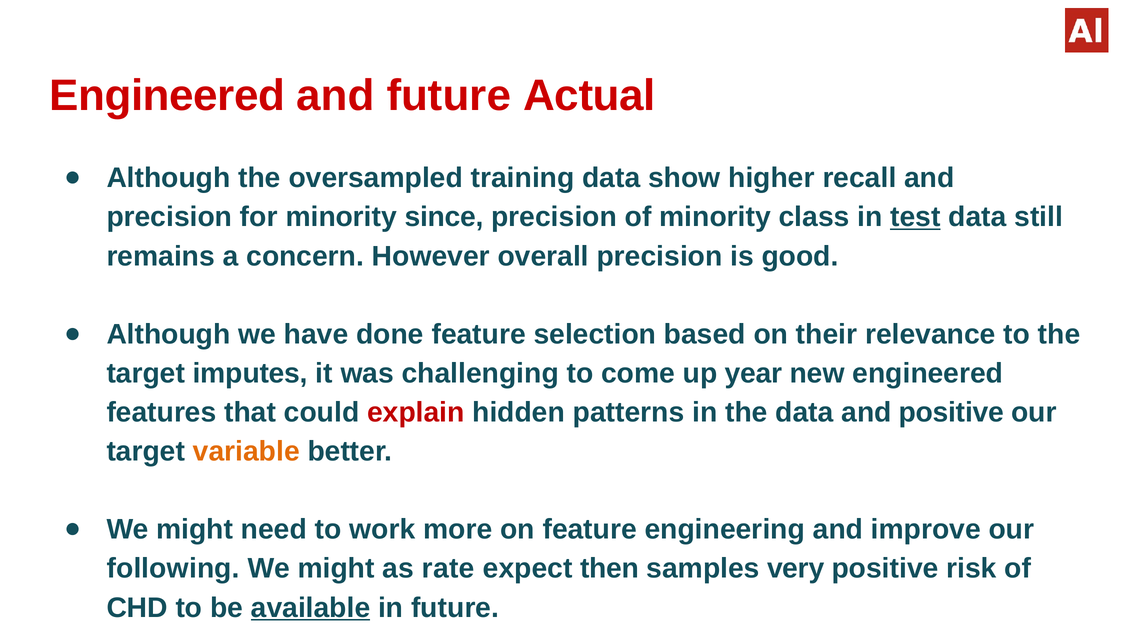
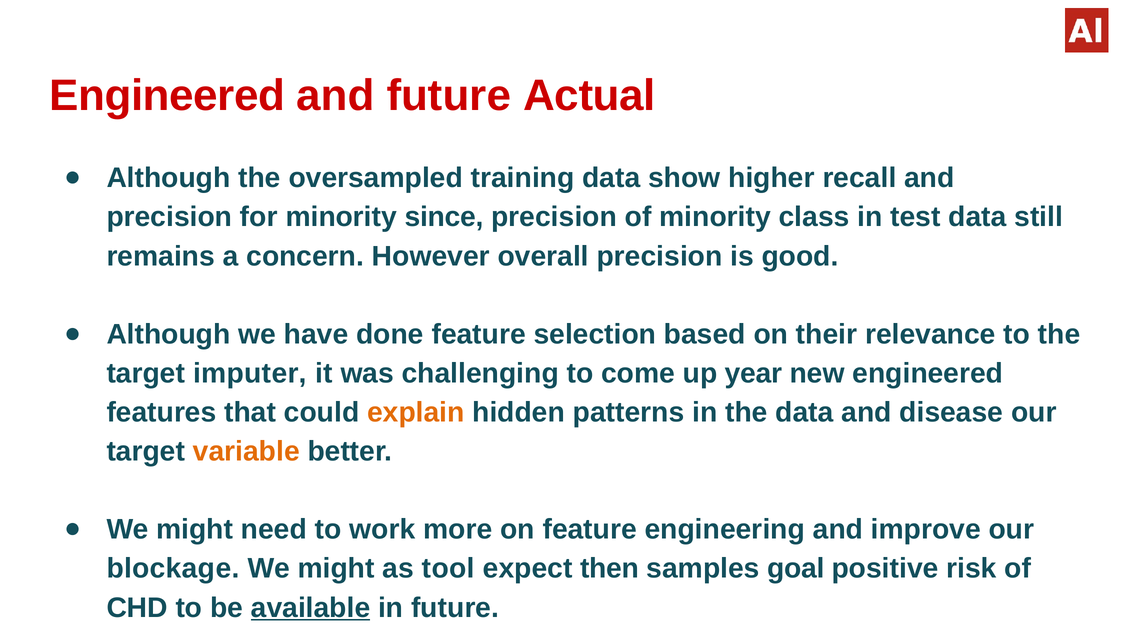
test underline: present -> none
imputes: imputes -> imputer
explain colour: red -> orange
and positive: positive -> disease
following: following -> blockage
rate: rate -> tool
very: very -> goal
